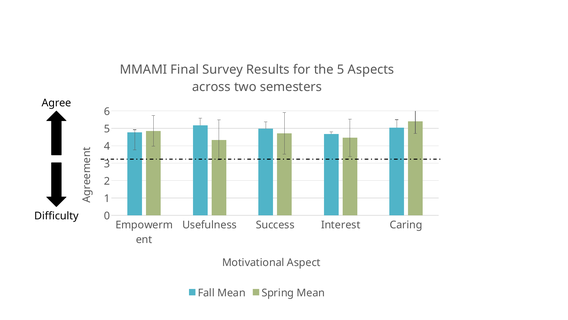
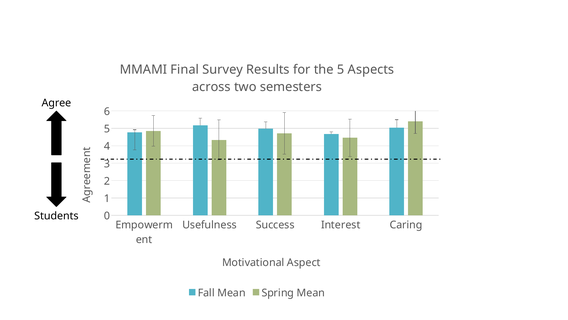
Difficulty: Difficulty -> Students
